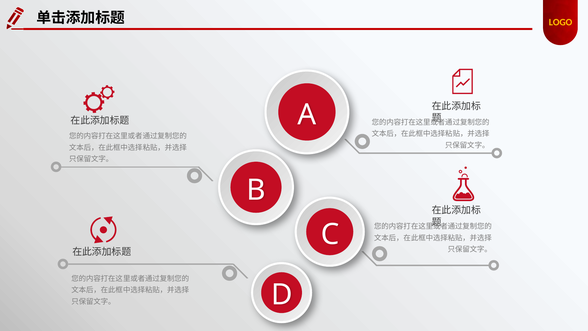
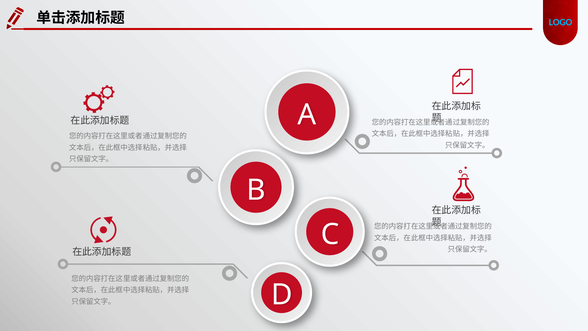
LOGO colour: yellow -> light blue
